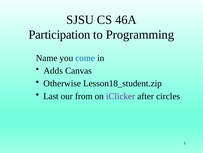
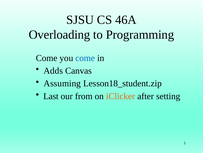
Participation: Participation -> Overloading
Name at (47, 58): Name -> Come
Otherwise: Otherwise -> Assuming
iClicker colour: purple -> orange
circles: circles -> setting
